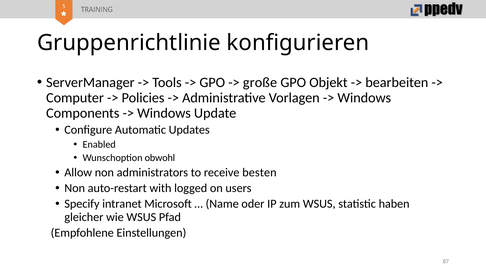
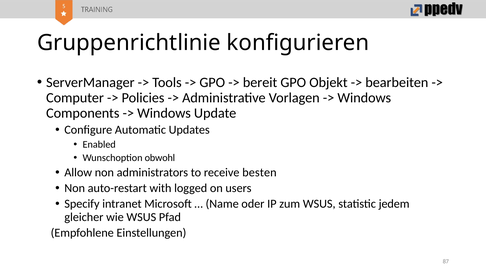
große: große -> bereit
haben: haben -> jedem
